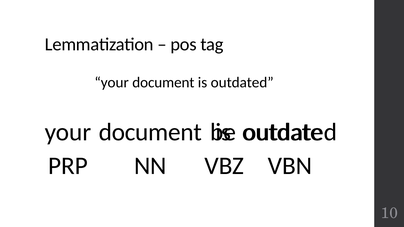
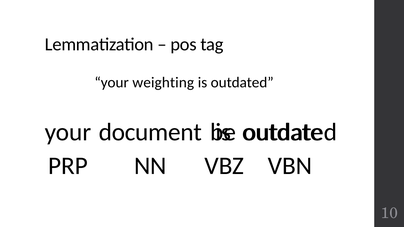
your document: document -> weighting
